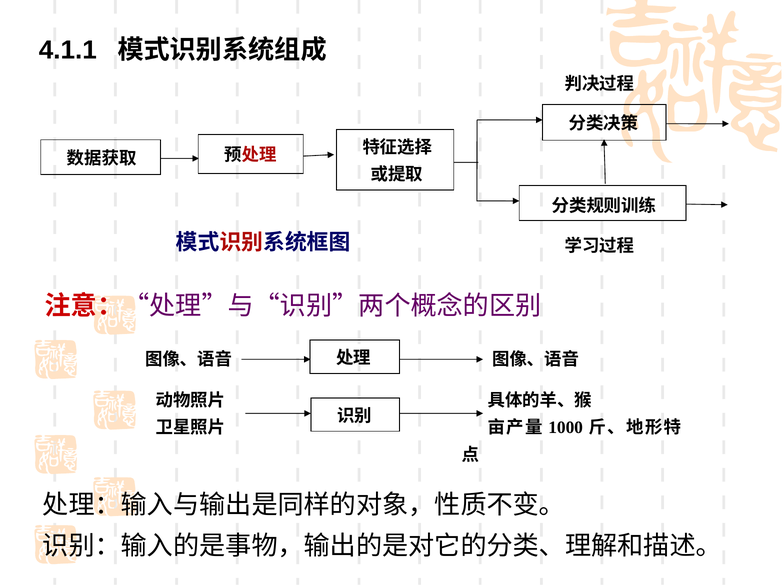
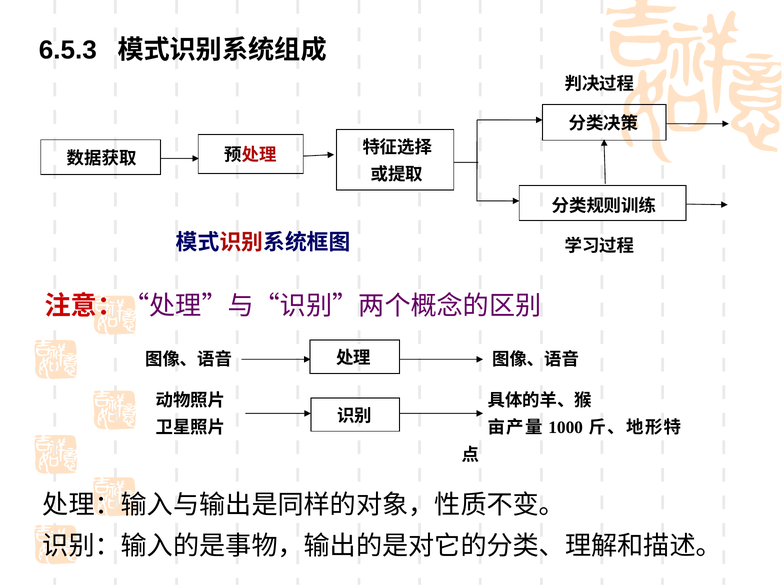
4.1.1: 4.1.1 -> 6.5.3
